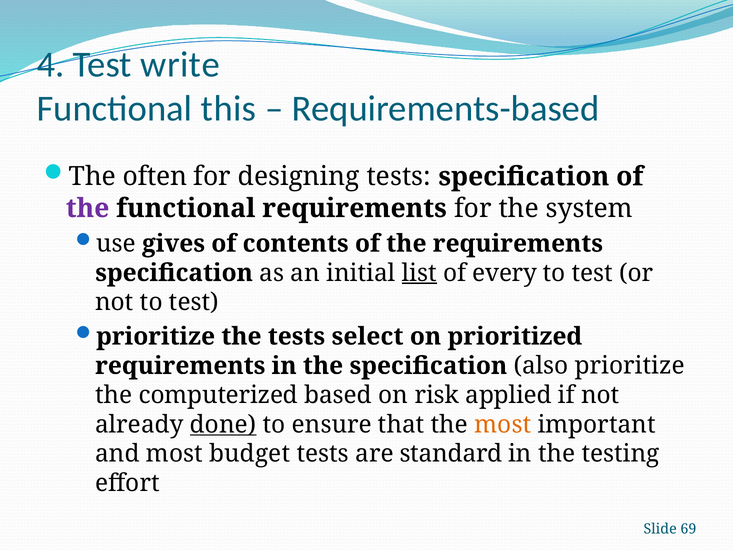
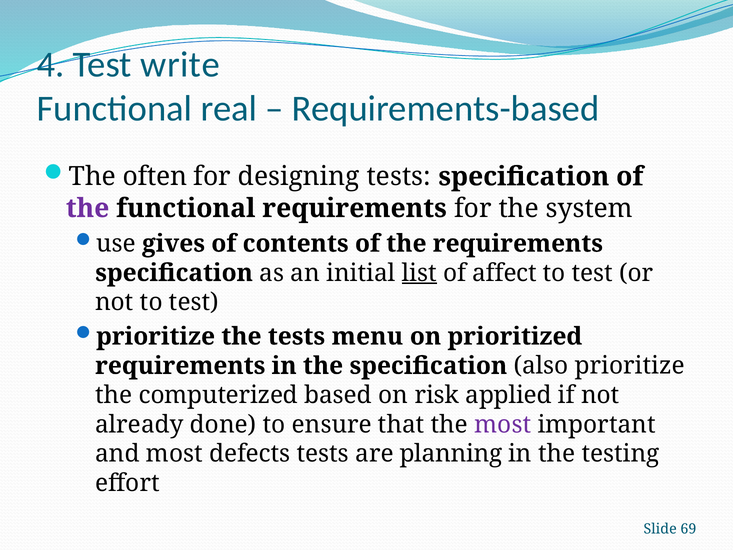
this: this -> real
every: every -> affect
select: select -> menu
done underline: present -> none
most at (503, 424) colour: orange -> purple
budget: budget -> defects
standard: standard -> planning
